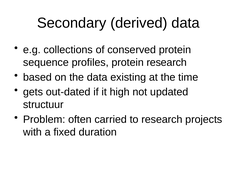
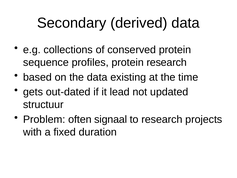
high: high -> lead
carried: carried -> signaal
